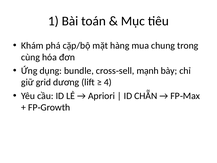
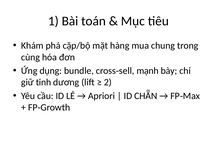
grid: grid -> tinh
4: 4 -> 2
